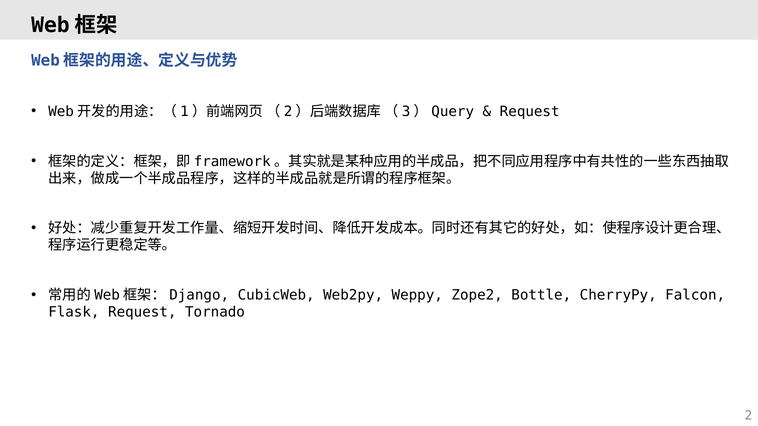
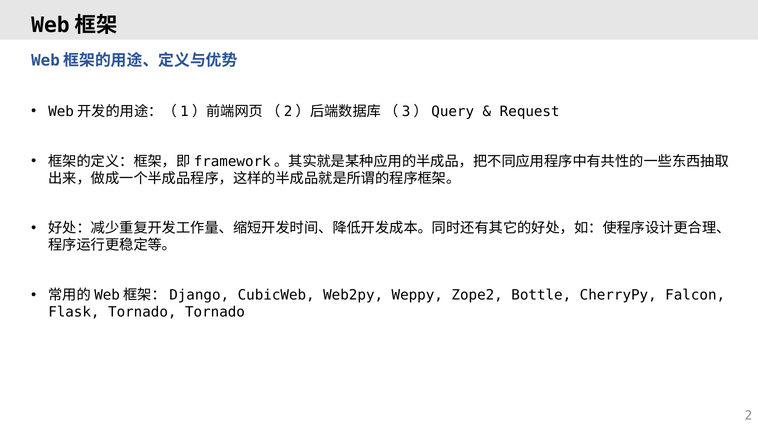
Flask Request: Request -> Tornado
